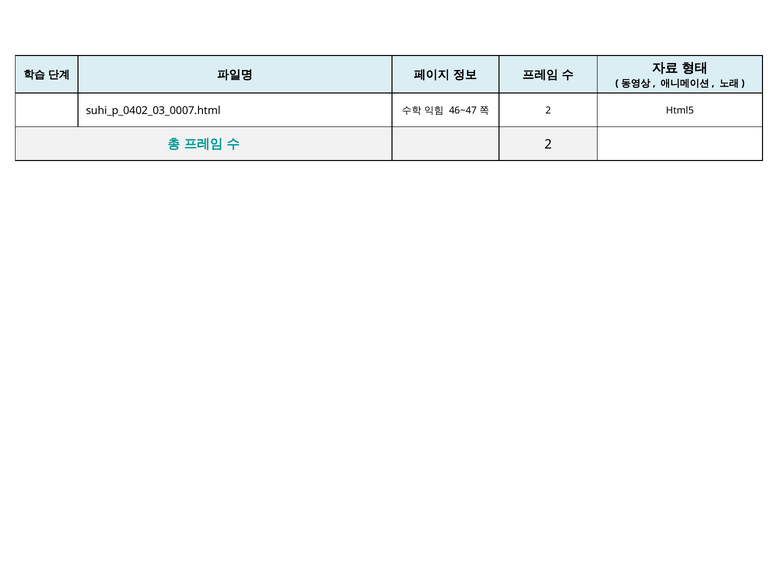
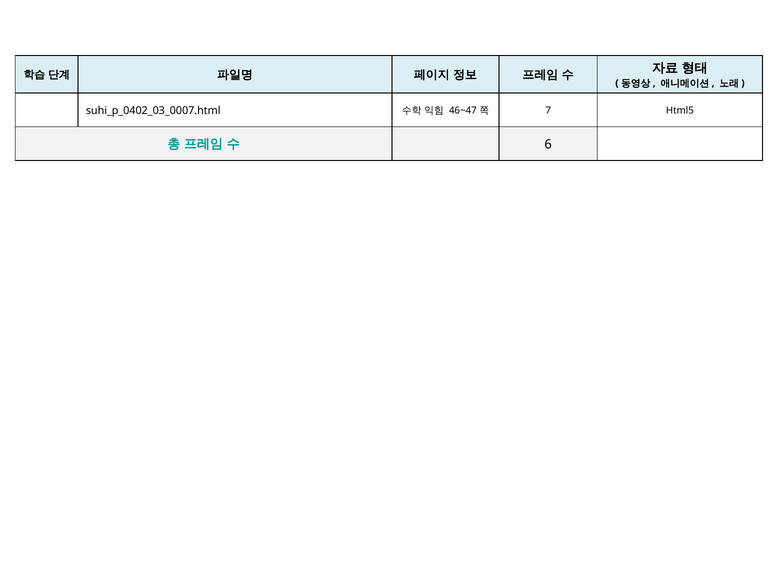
2 at (548, 110): 2 -> 7
2 at (548, 144): 2 -> 6
